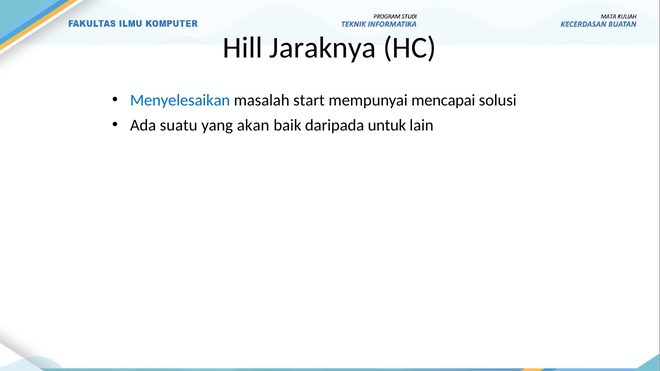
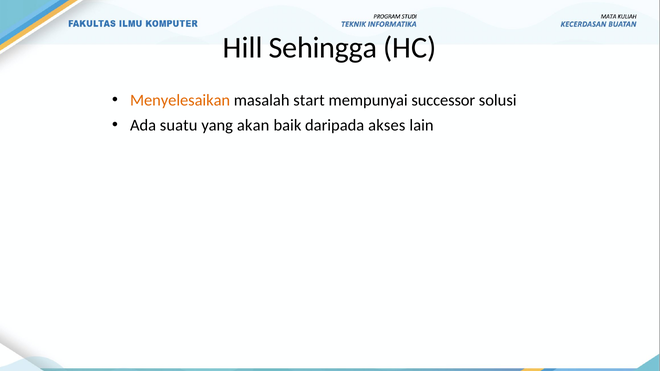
Jaraknya: Jaraknya -> Sehingga
Menyelesaikan colour: blue -> orange
mencapai: mencapai -> successor
untuk: untuk -> akses
